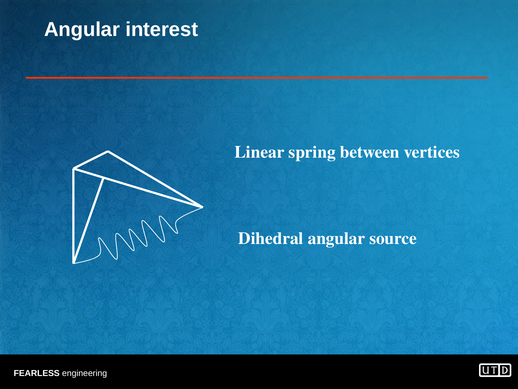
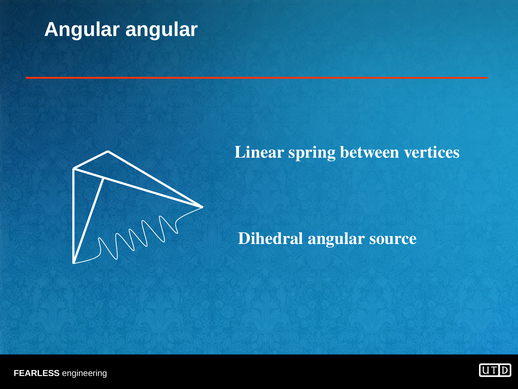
Angular interest: interest -> angular
